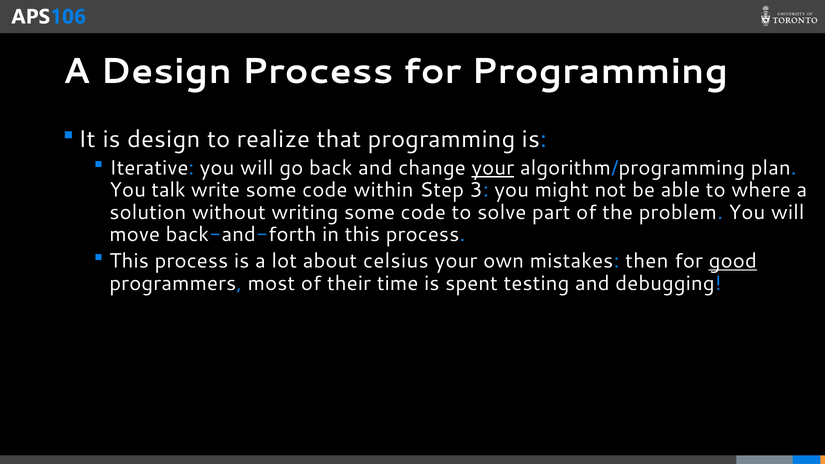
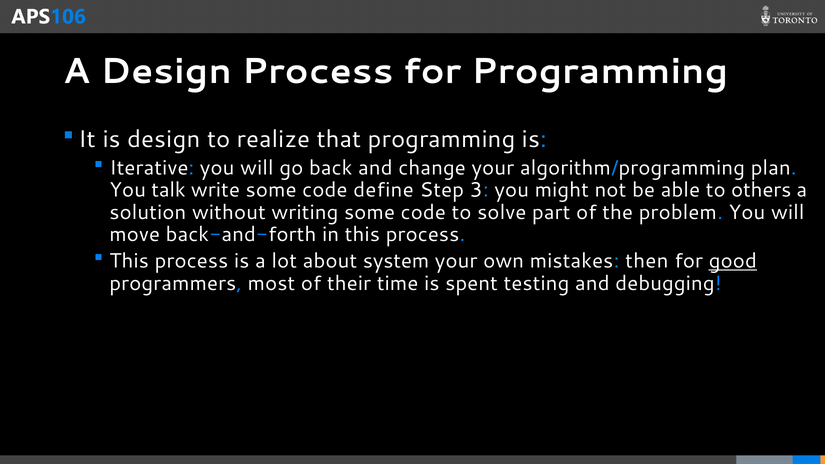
your at (493, 168) underline: present -> none
within: within -> define
where: where -> others
celsius: celsius -> system
